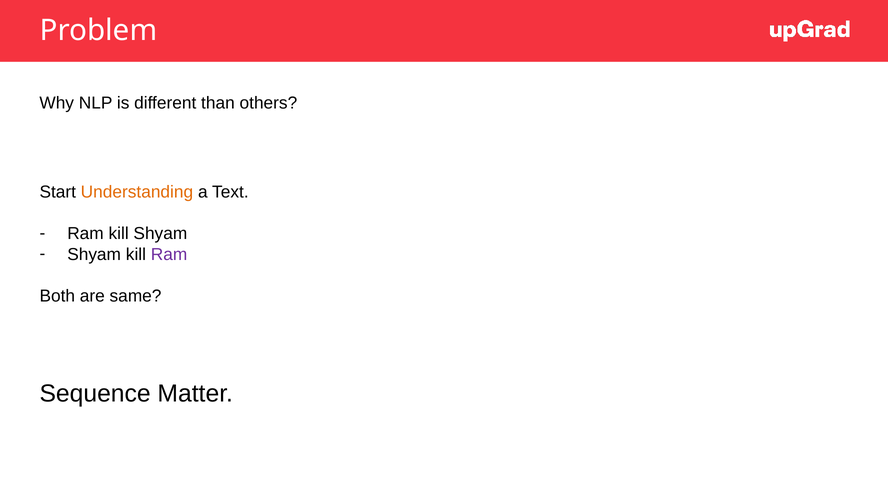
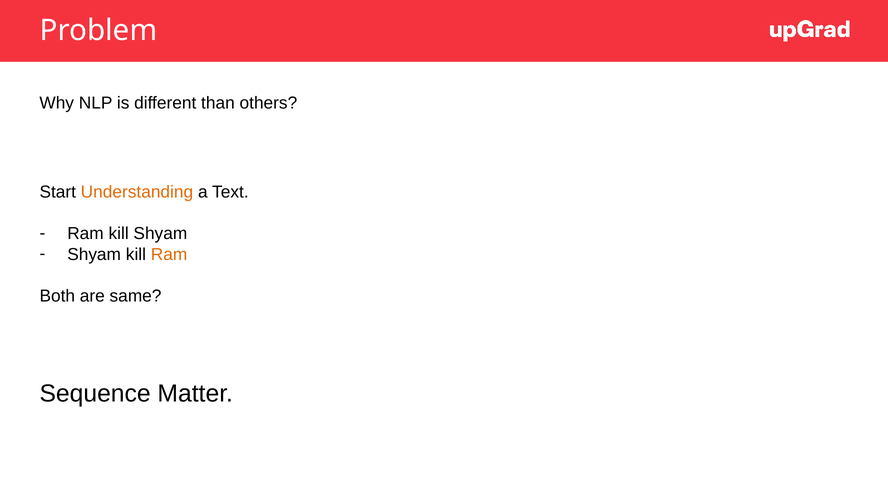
Ram at (169, 254) colour: purple -> orange
